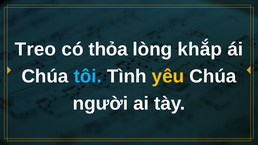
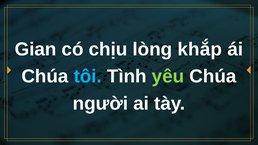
Treo: Treo -> Gian
thỏa: thỏa -> chịu
yêu colour: yellow -> light green
